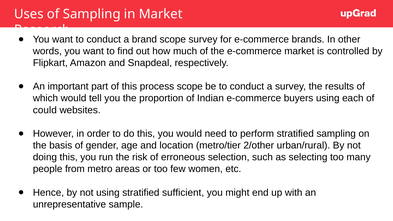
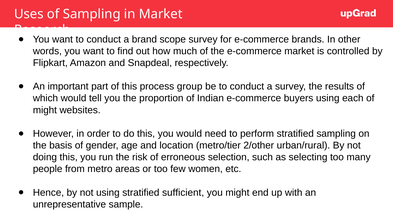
process scope: scope -> group
could at (45, 110): could -> might
